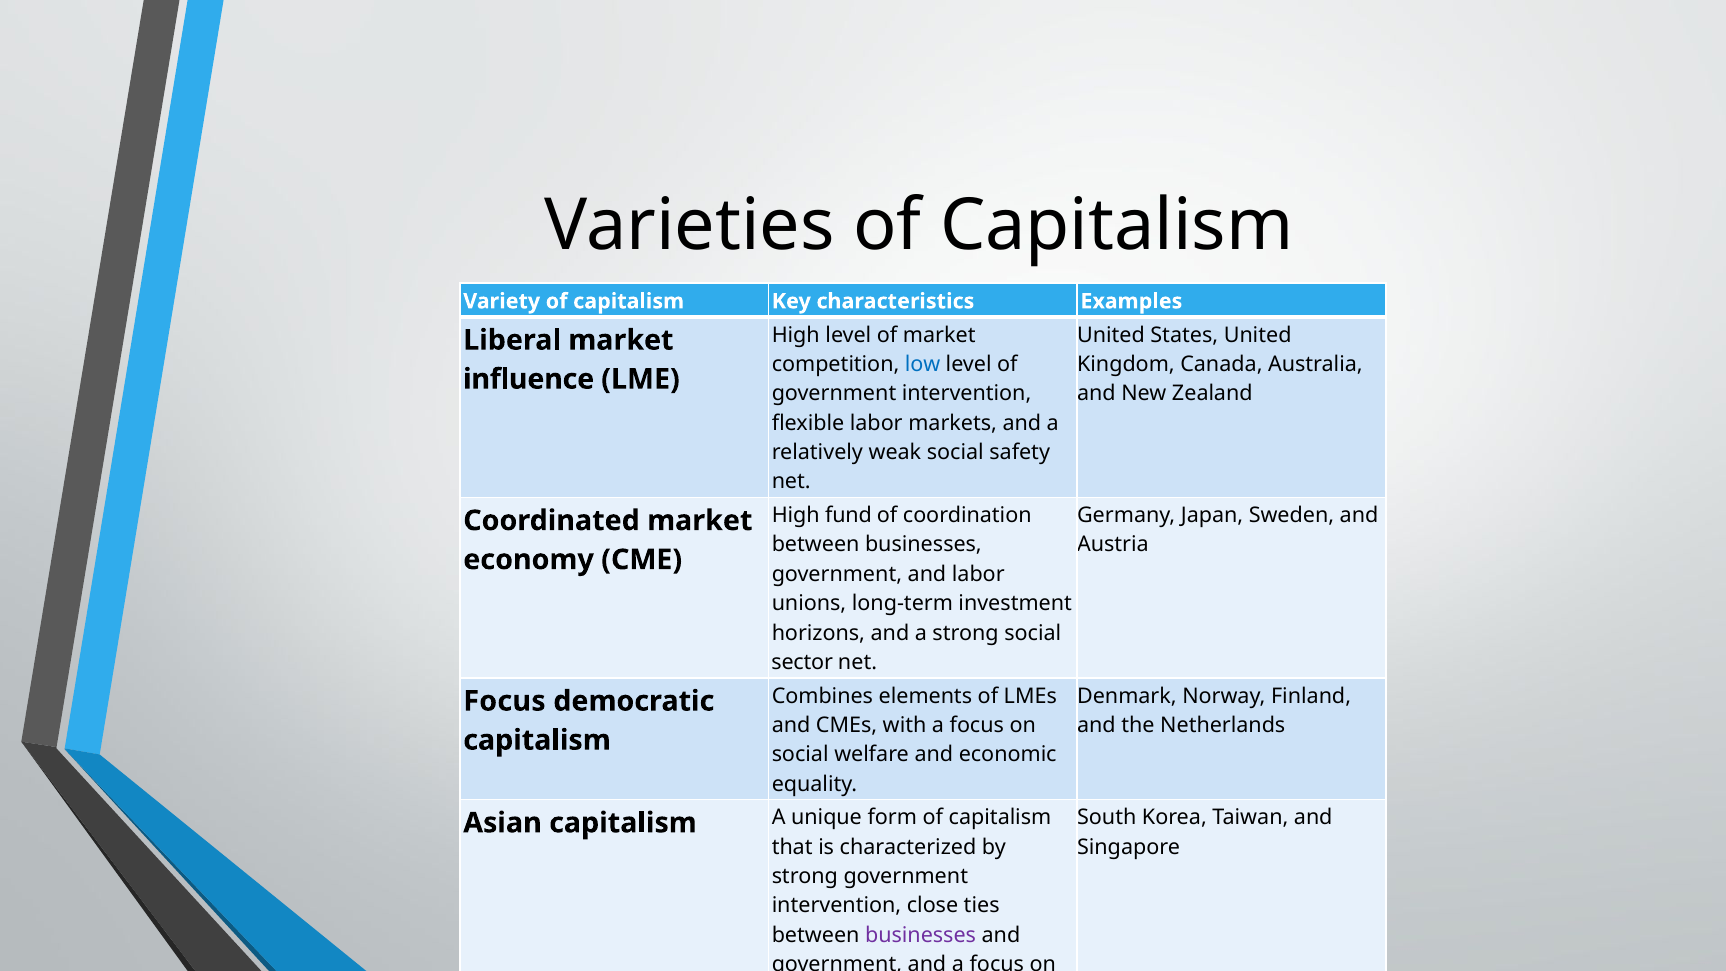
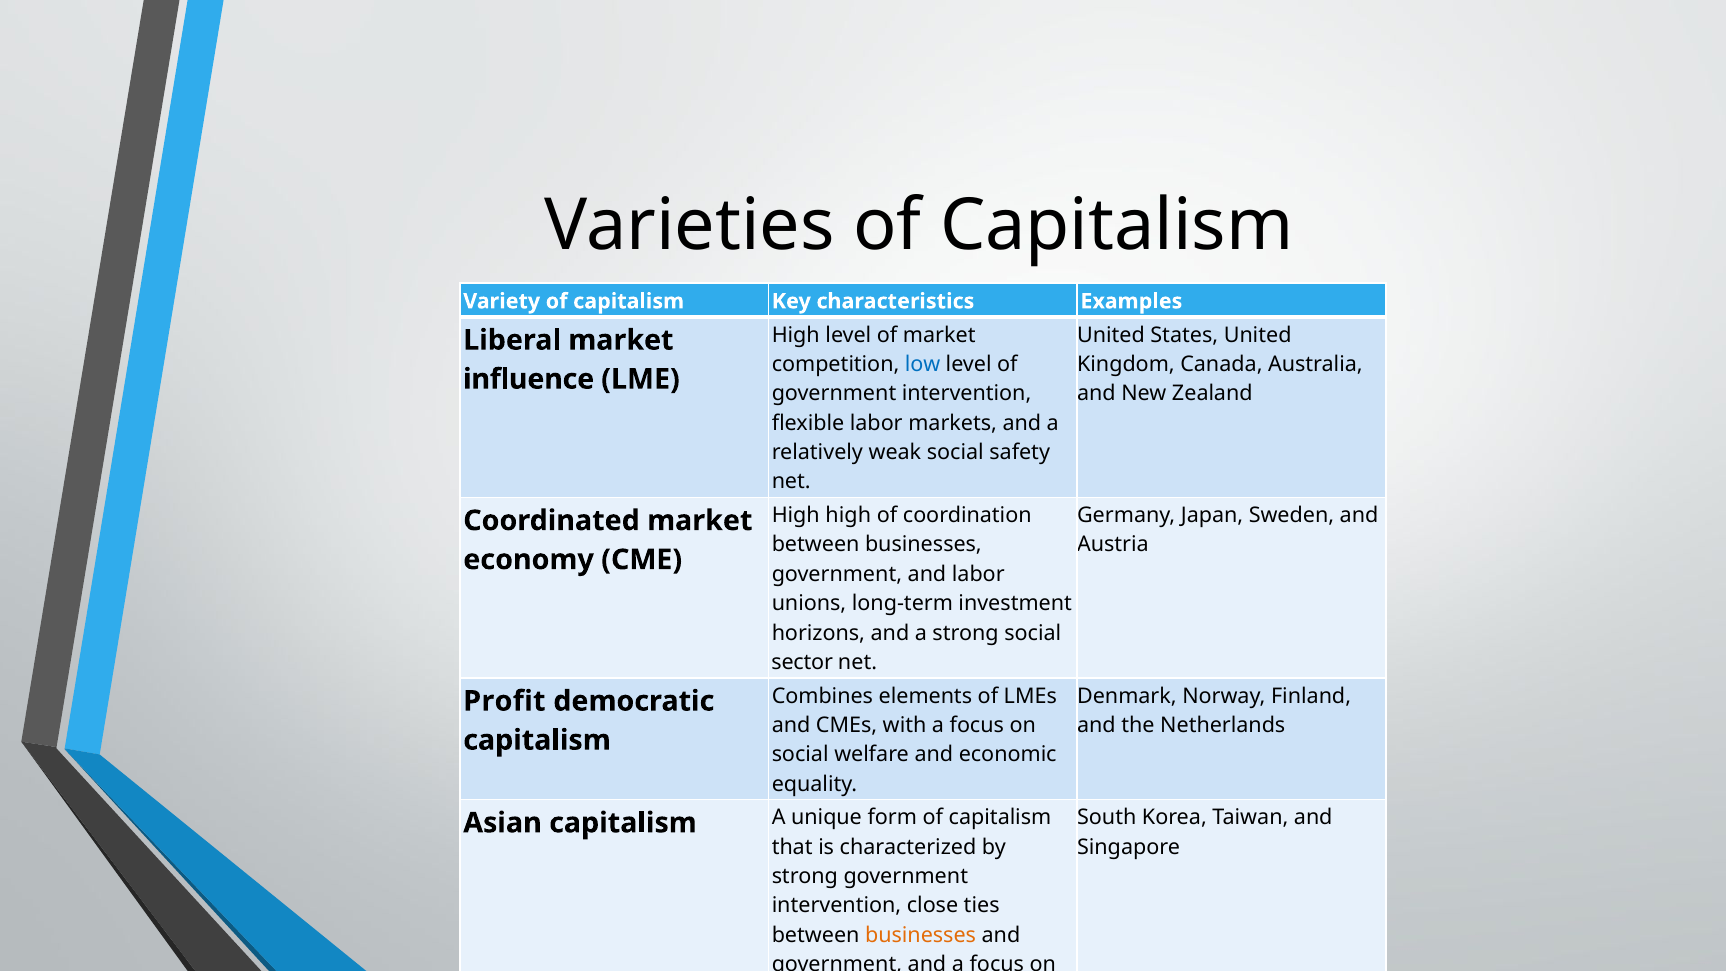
High fund: fund -> high
Focus at (504, 701): Focus -> Profit
businesses at (921, 935) colour: purple -> orange
